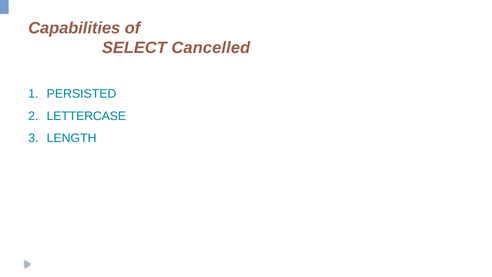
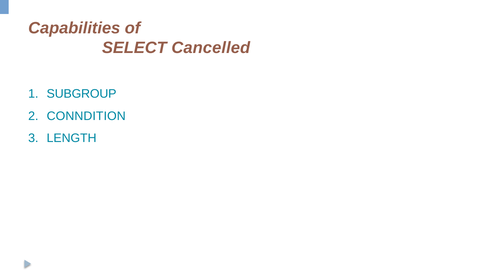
PERSISTED: PERSISTED -> SUBGROUP
LETTERCASE: LETTERCASE -> CONNDITION
